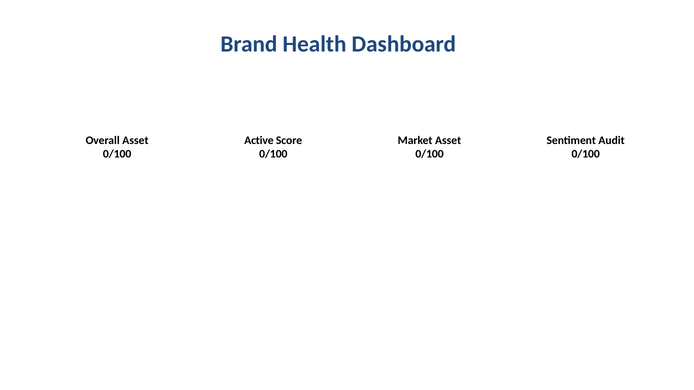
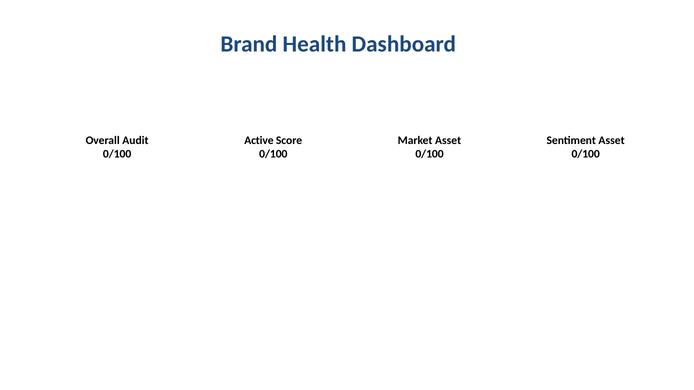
Overall Asset: Asset -> Audit
Sentiment Audit: Audit -> Asset
